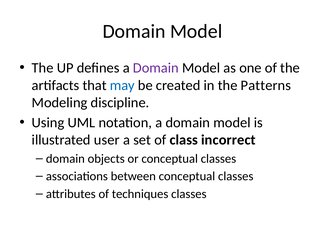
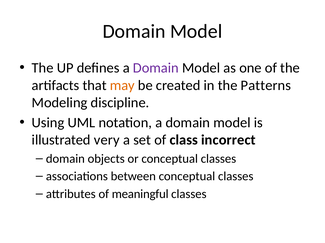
may colour: blue -> orange
user: user -> very
techniques: techniques -> meaningful
